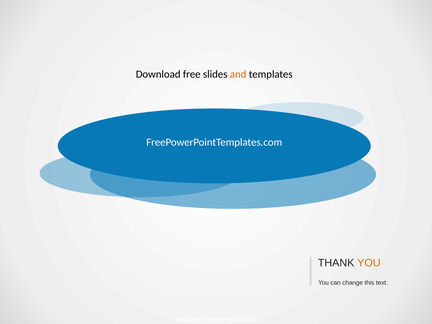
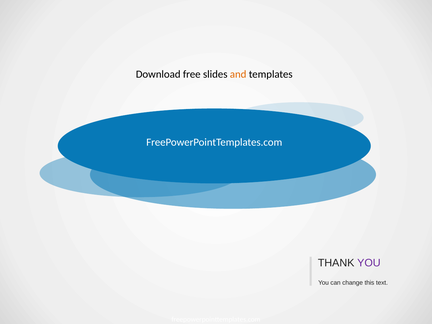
YOU at (369, 263) colour: orange -> purple
